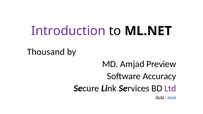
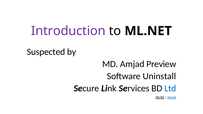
Thousand: Thousand -> Suspected
Accuracy: Accuracy -> Uninstall
Ltd colour: purple -> blue
